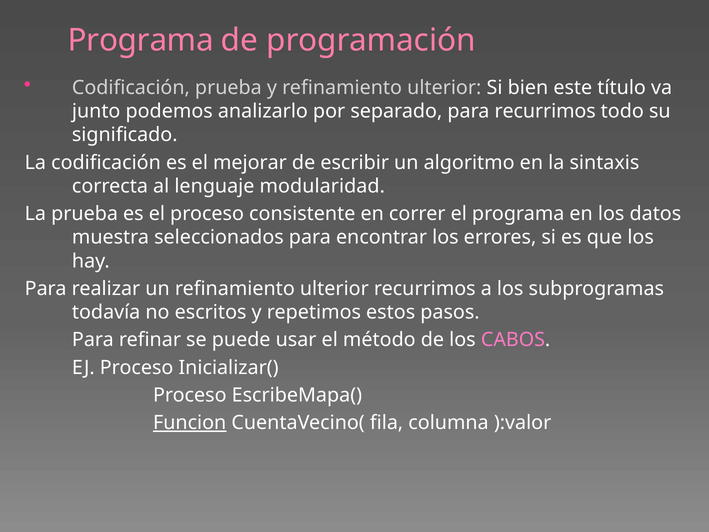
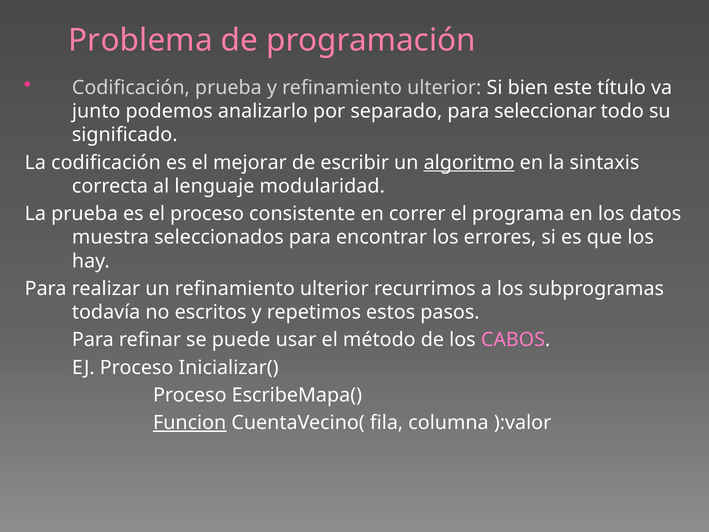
Programa at (141, 41): Programa -> Problema
para recurrimos: recurrimos -> seleccionar
algoritmo underline: none -> present
